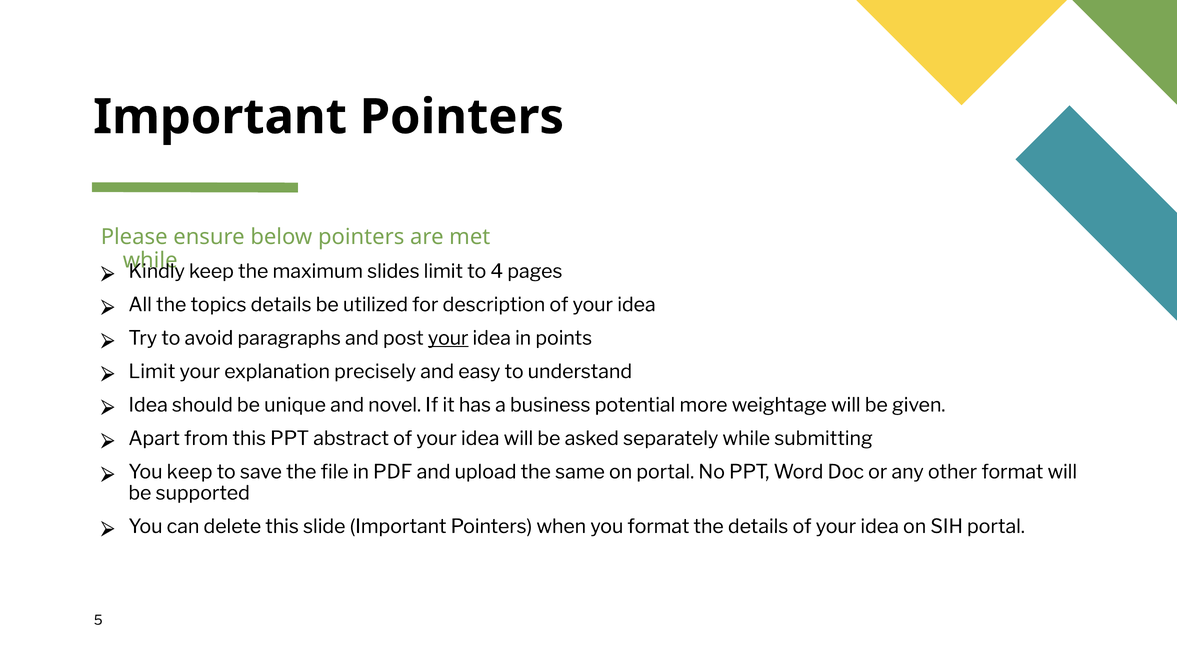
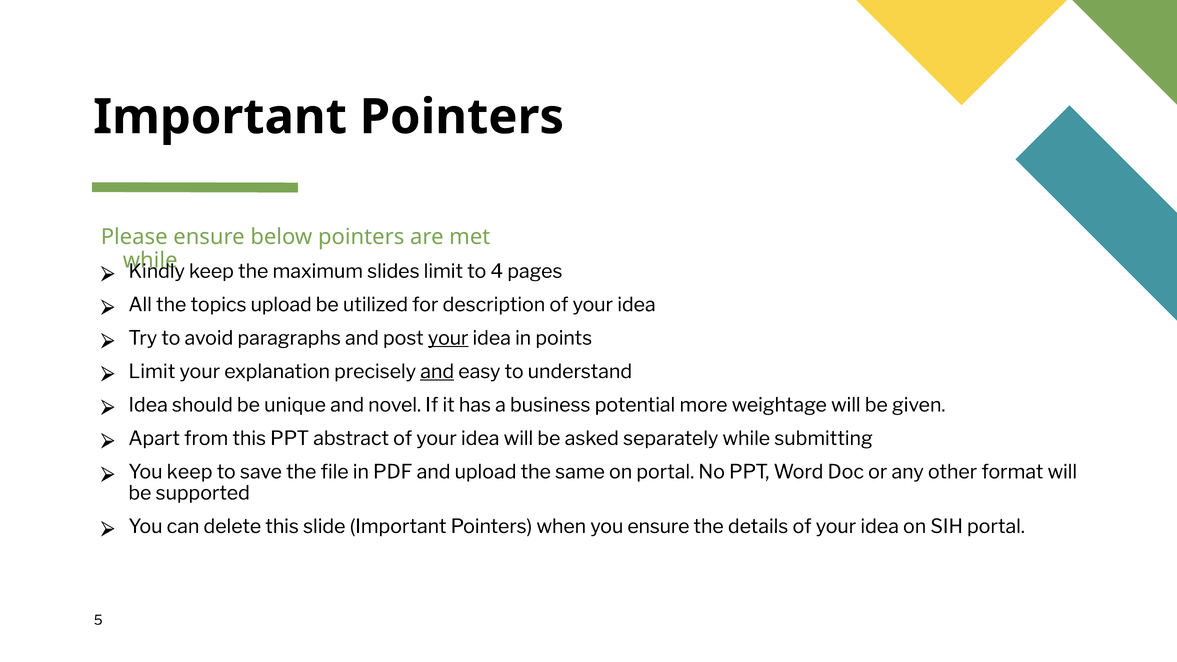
topics details: details -> upload
and at (437, 372) underline: none -> present
you format: format -> ensure
